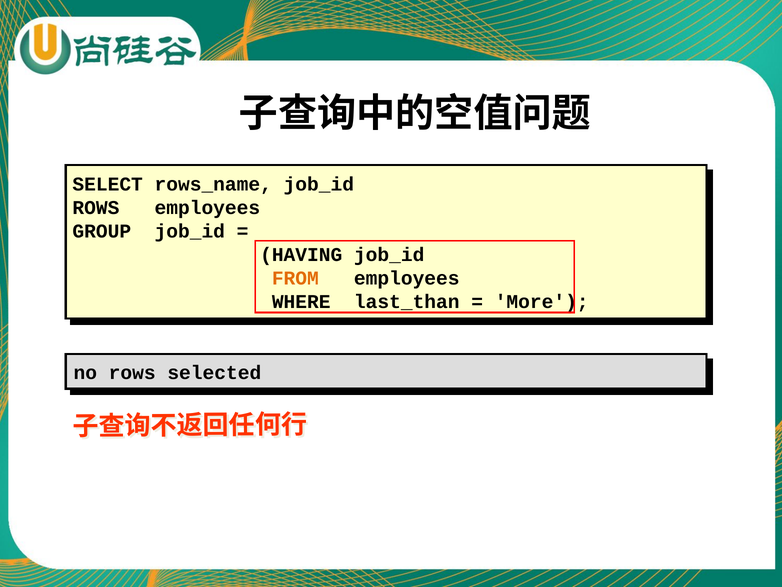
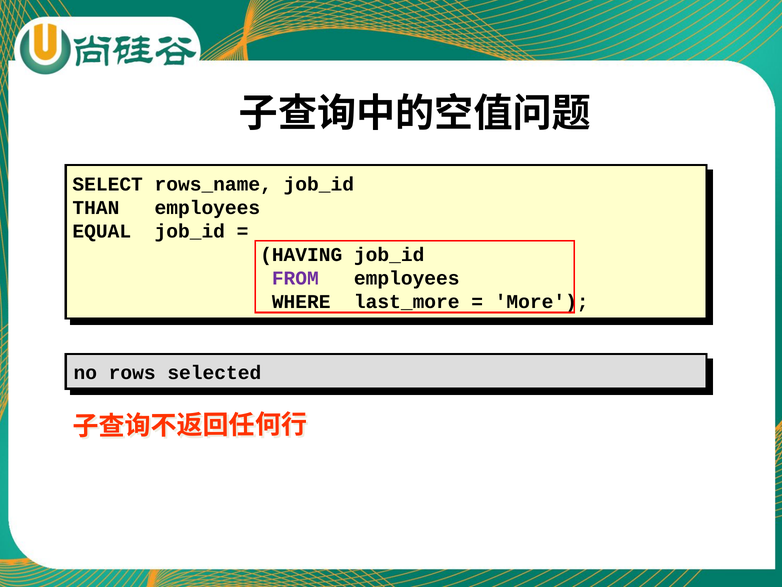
ROWS at (96, 208): ROWS -> THAN
GROUP: GROUP -> EQUAL
FROM colour: orange -> purple
last_than: last_than -> last_more
